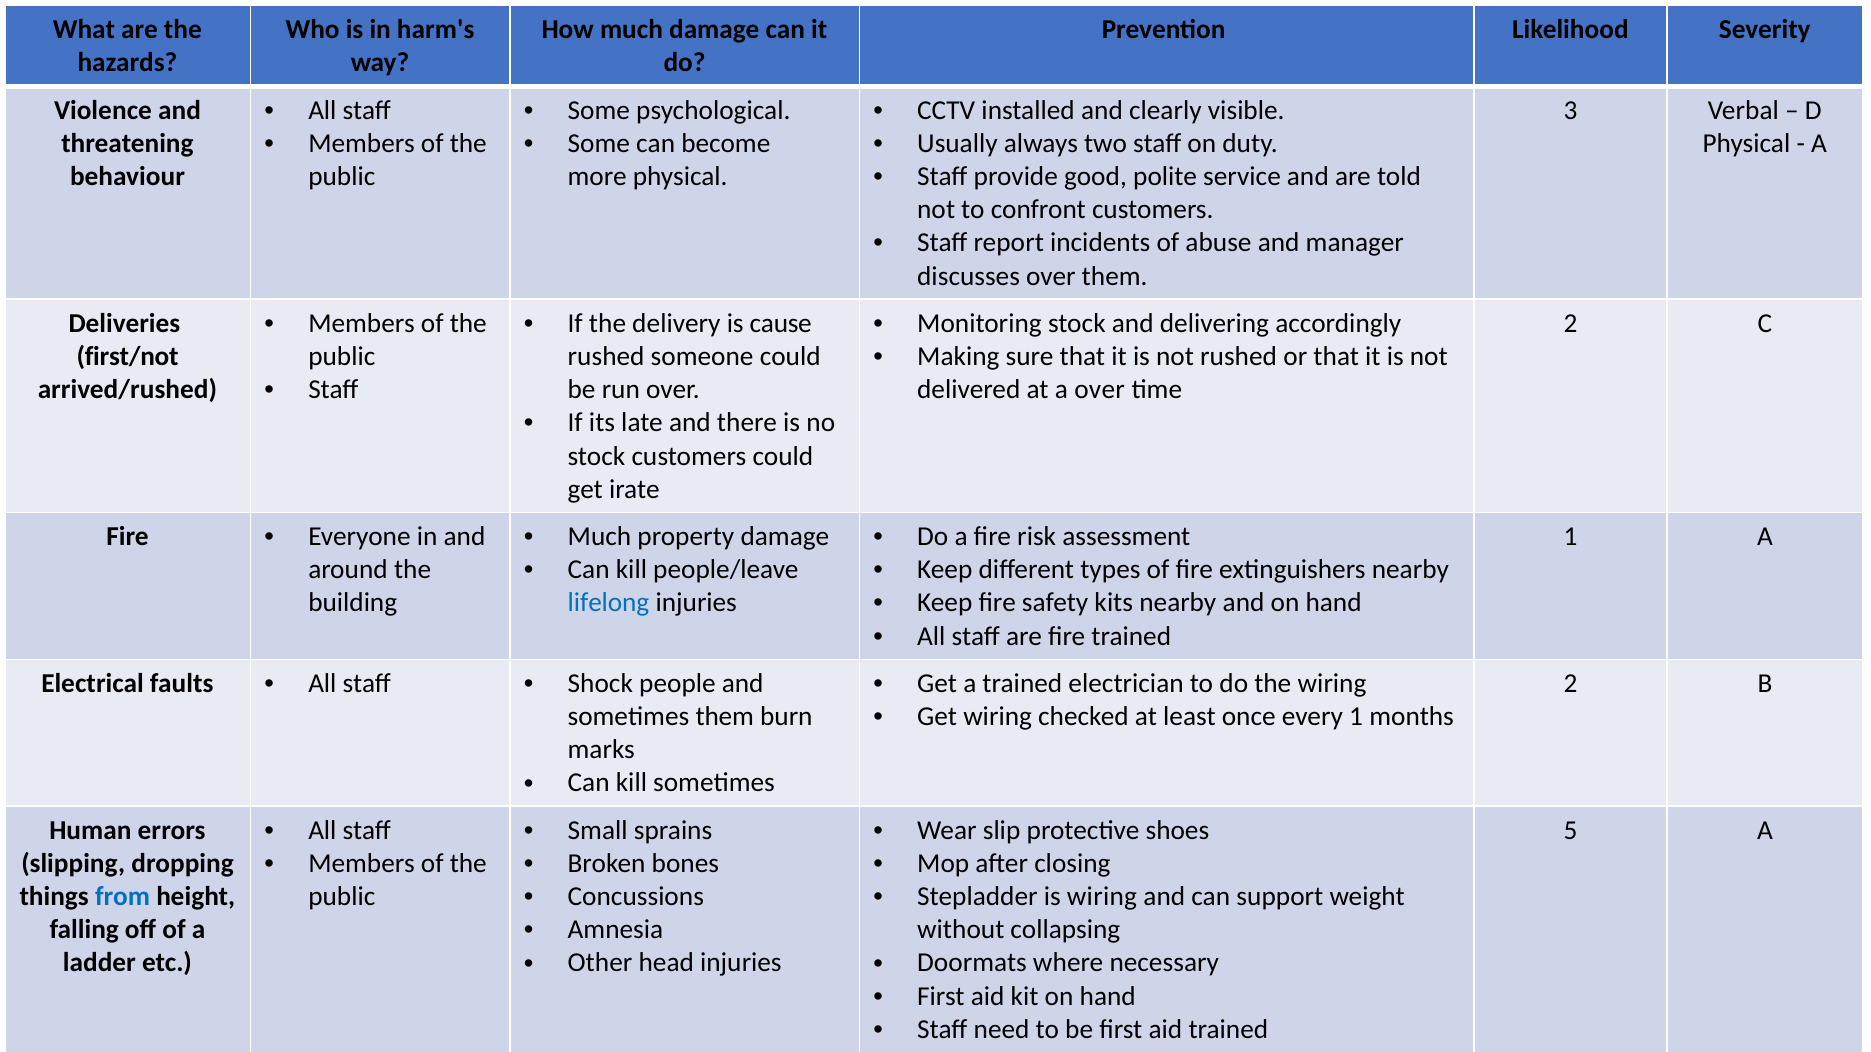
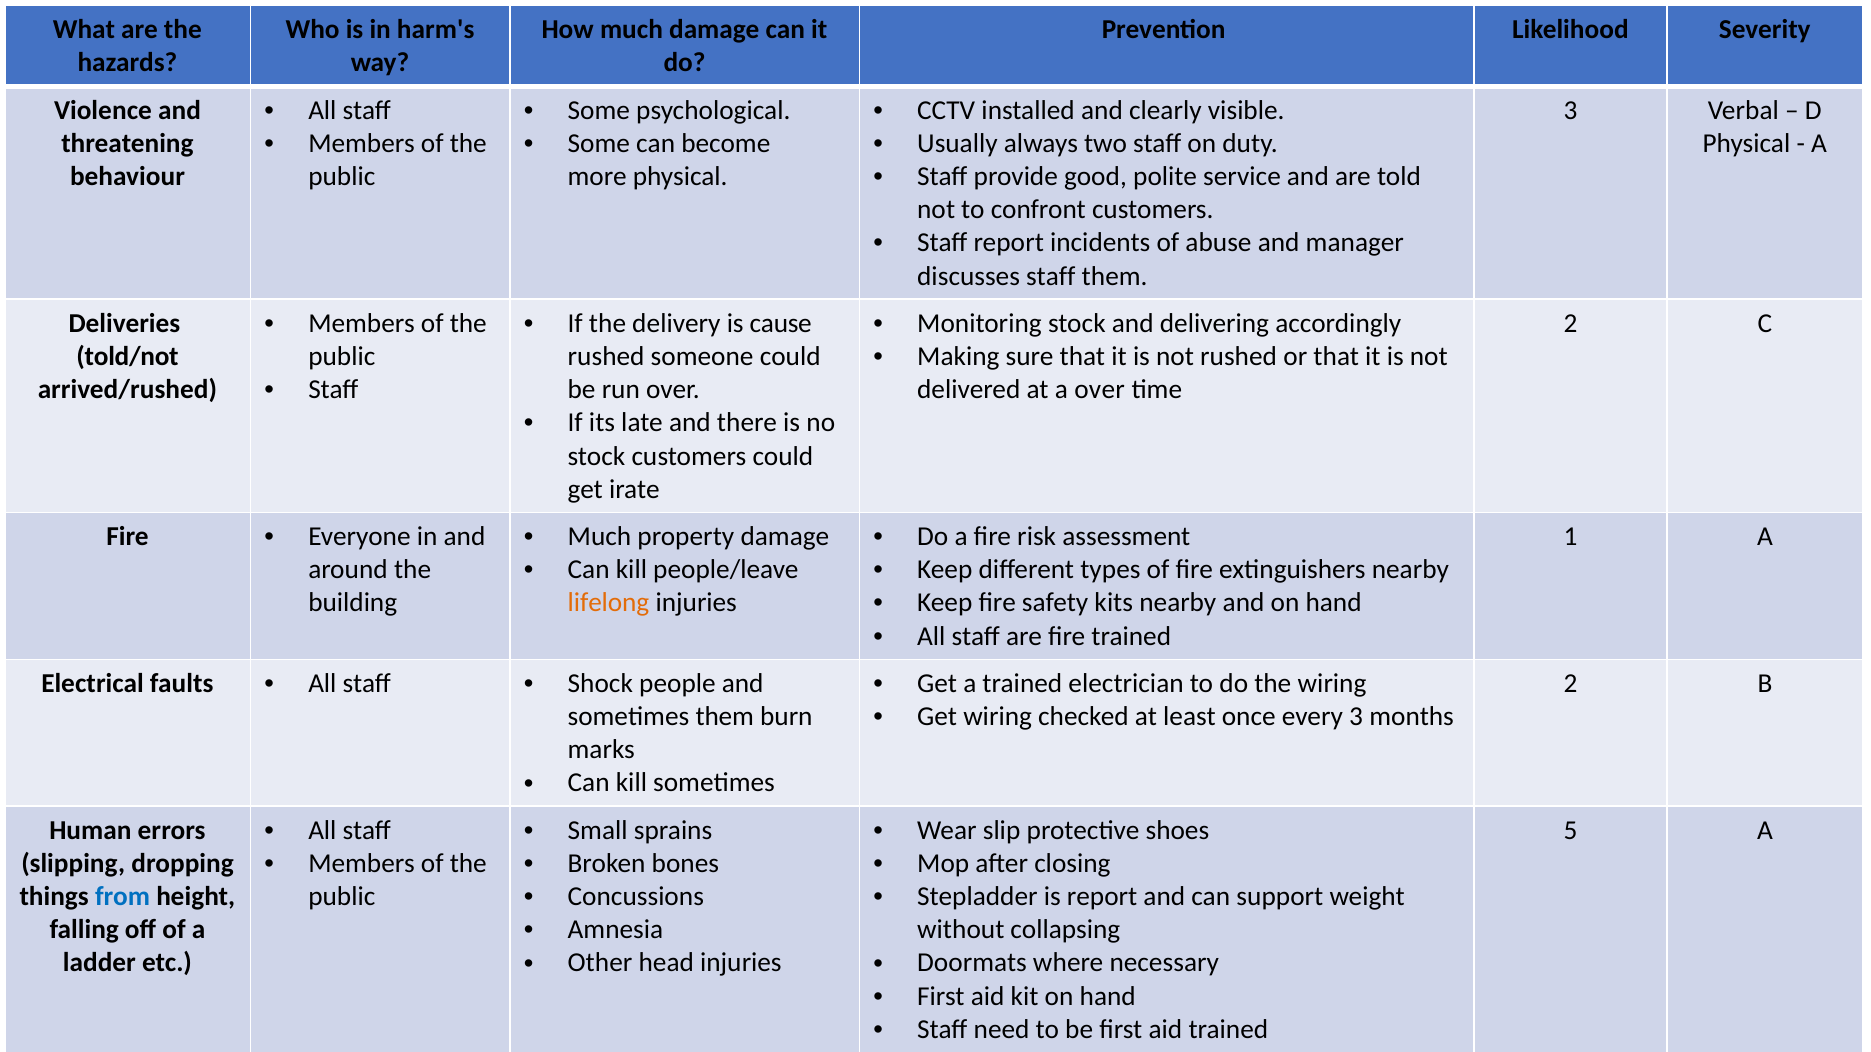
discusses over: over -> staff
first/not: first/not -> told/not
lifelong colour: blue -> orange
every 1: 1 -> 3
is wiring: wiring -> report
